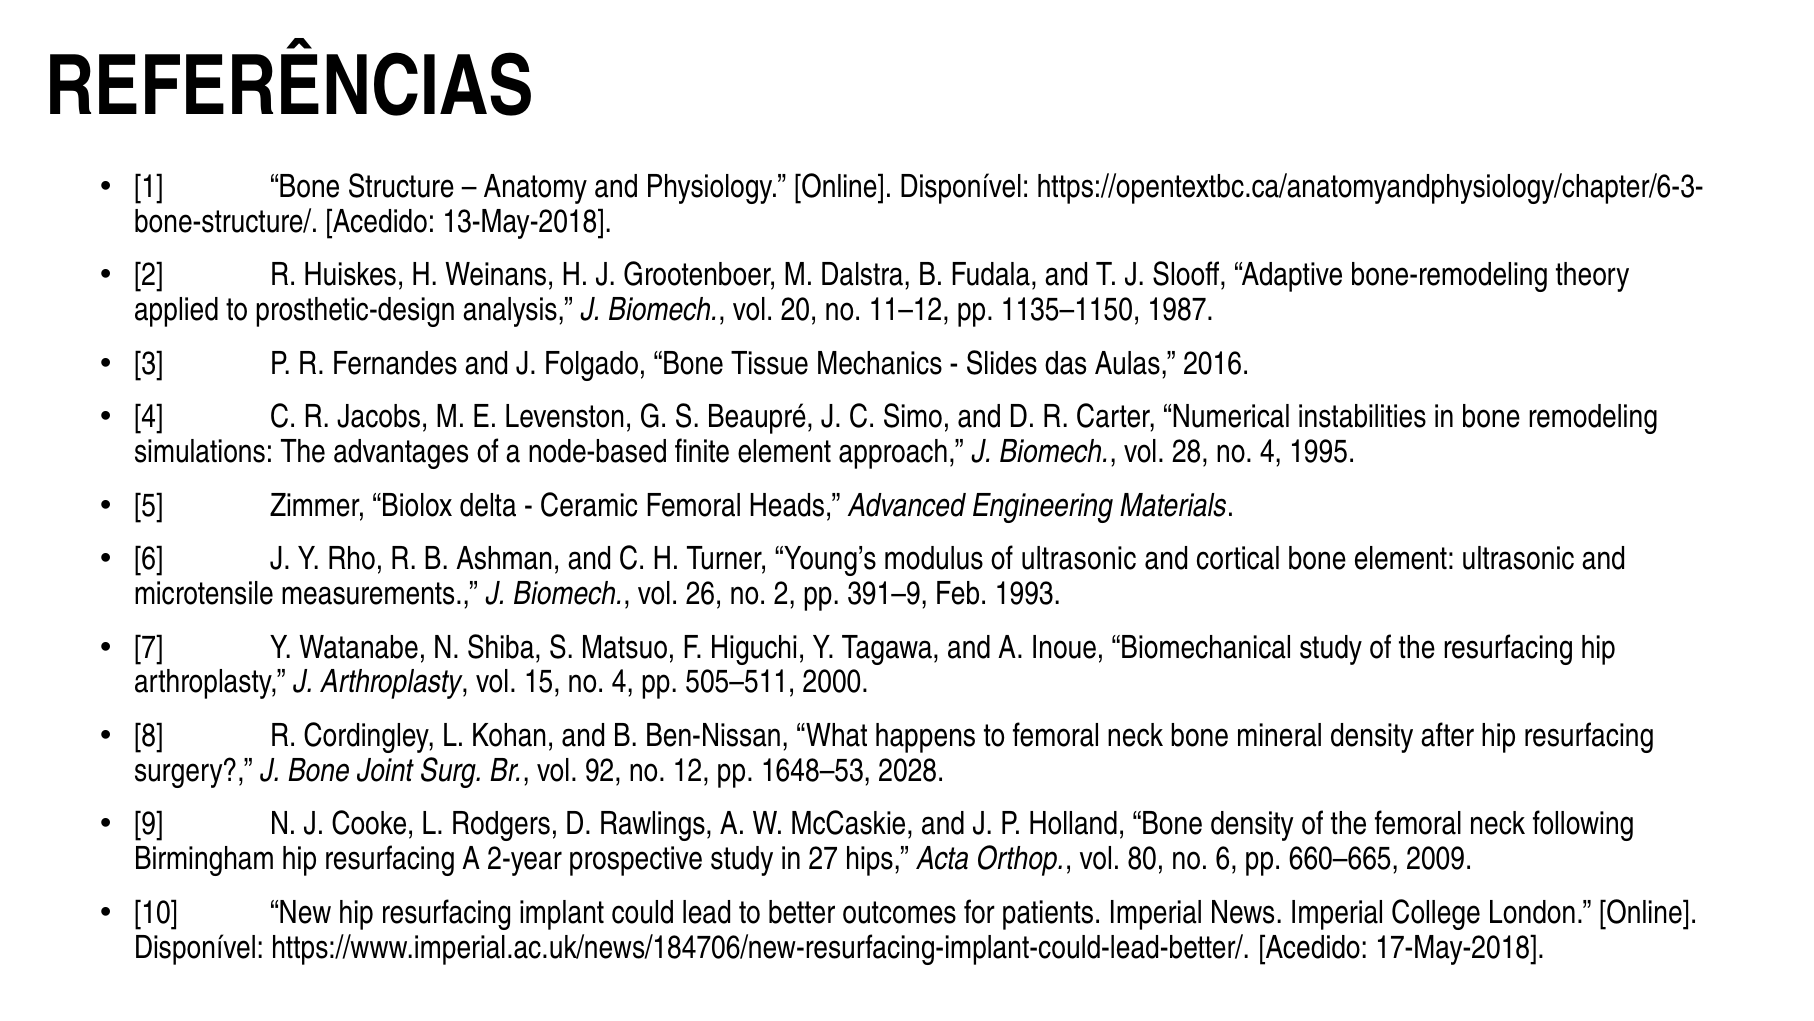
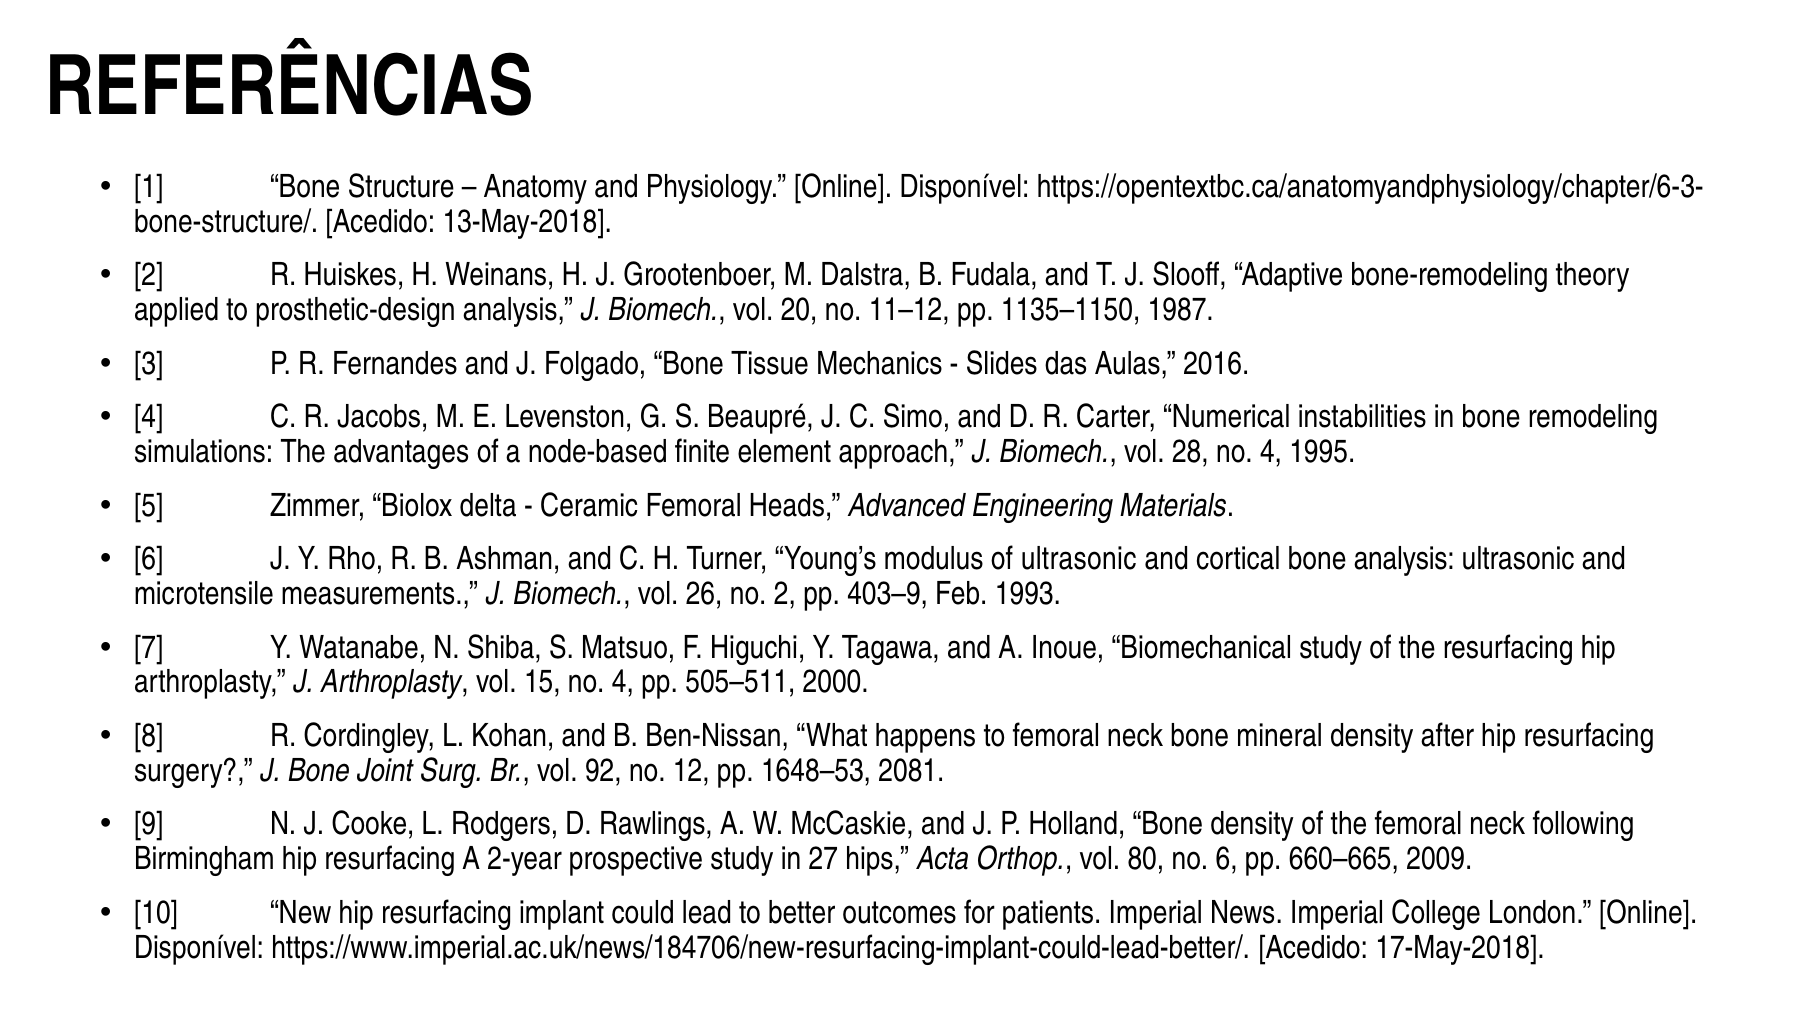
bone element: element -> analysis
391–9: 391–9 -> 403–9
2028: 2028 -> 2081
